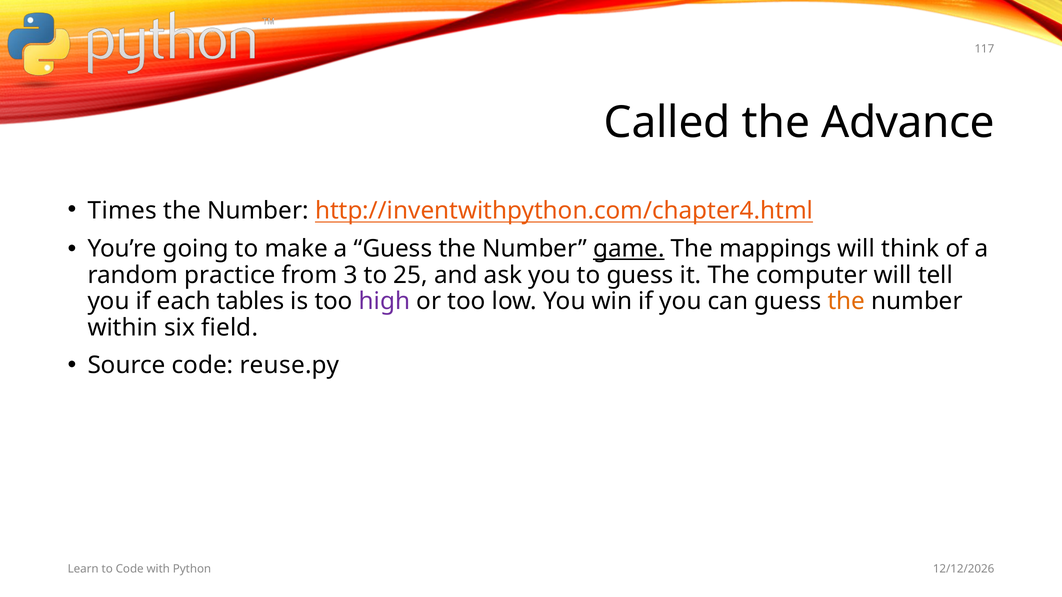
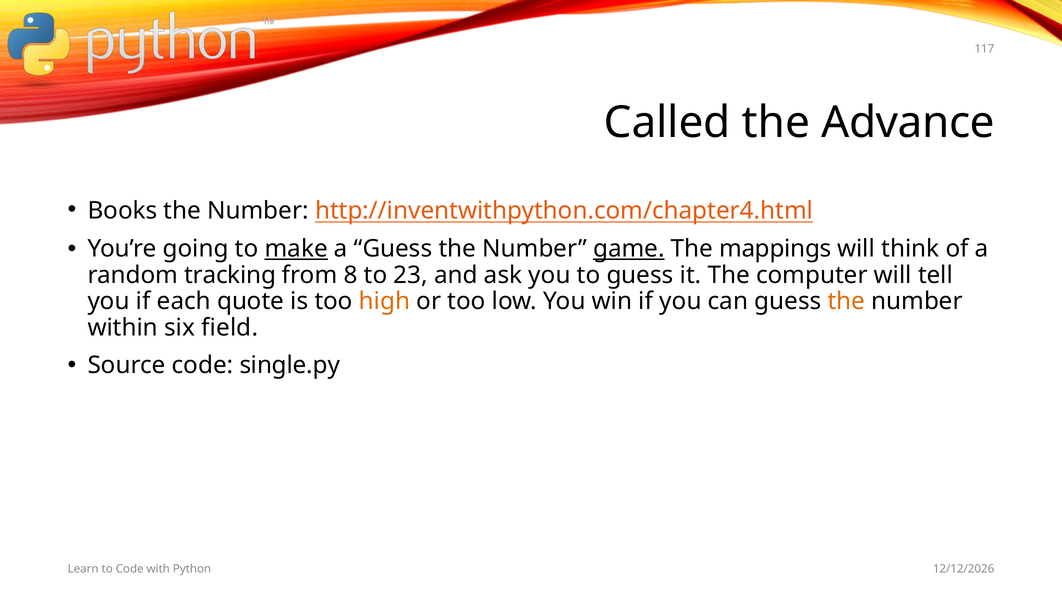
Times: Times -> Books
make underline: none -> present
practice: practice -> tracking
3: 3 -> 8
25: 25 -> 23
tables: tables -> quote
high colour: purple -> orange
reuse.py: reuse.py -> single.py
